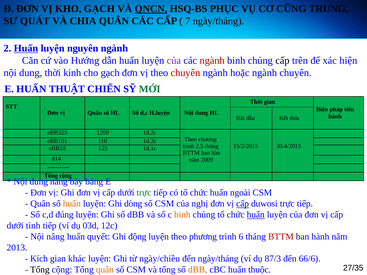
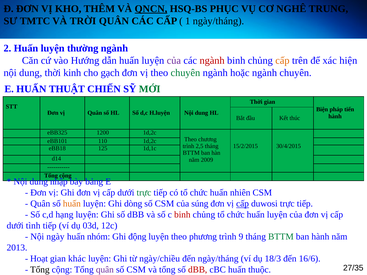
KHO GẠCH: GẠCH -> THÊM
CŨNG: CŨNG -> NGHÊ
QUÁT: QUÁT -> TMTC
CHIA: CHIA -> TRỜI
7: 7 -> 1
Huấn at (26, 48) underline: present -> none
nguyên: nguyên -> thường
cấp at (282, 61) colour: black -> orange
chuyên at (185, 73) colour: red -> green
năng: năng -> nhập
ngoài: ngoài -> nhiên
nghị: nghị -> súng
đúng: đúng -> hạng
binh at (182, 215) colour: orange -> red
huấn at (256, 215) underline: present -> none
nâng: nâng -> ngày
quyết: quyết -> nhóm
6: 6 -> 9
BTTM at (281, 237) colour: red -> green
Kích: Kích -> Hoạt
87/3: 87/3 -> 18/3
66/6: 66/6 -> 16/6
quân at (105, 270) colour: orange -> purple
dBB at (198, 270) colour: orange -> red
